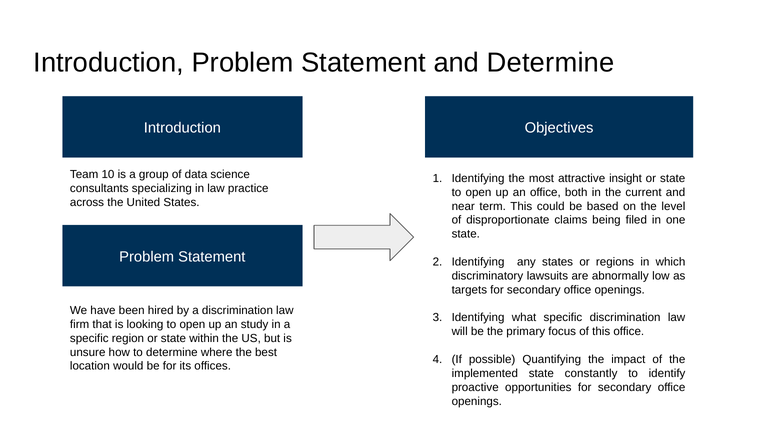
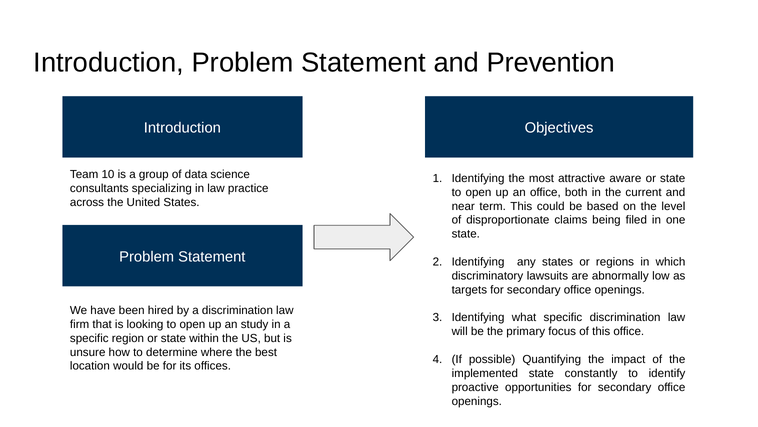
and Determine: Determine -> Prevention
insight: insight -> aware
